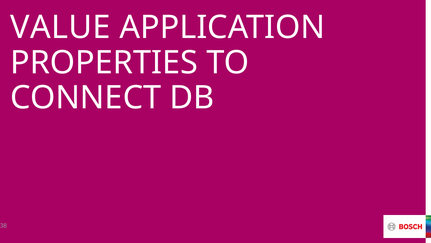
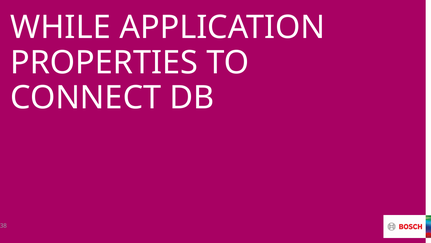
VALUE: VALUE -> WHILE
